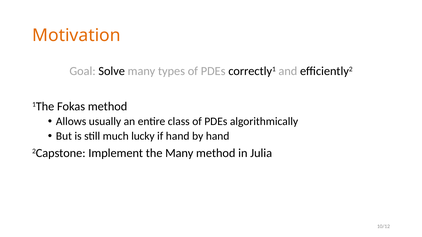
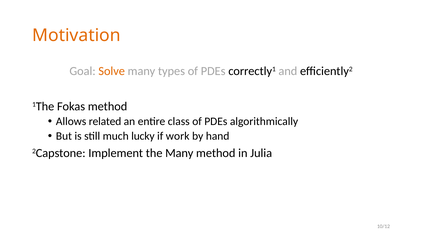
Solve colour: black -> orange
usually: usually -> related
if hand: hand -> work
